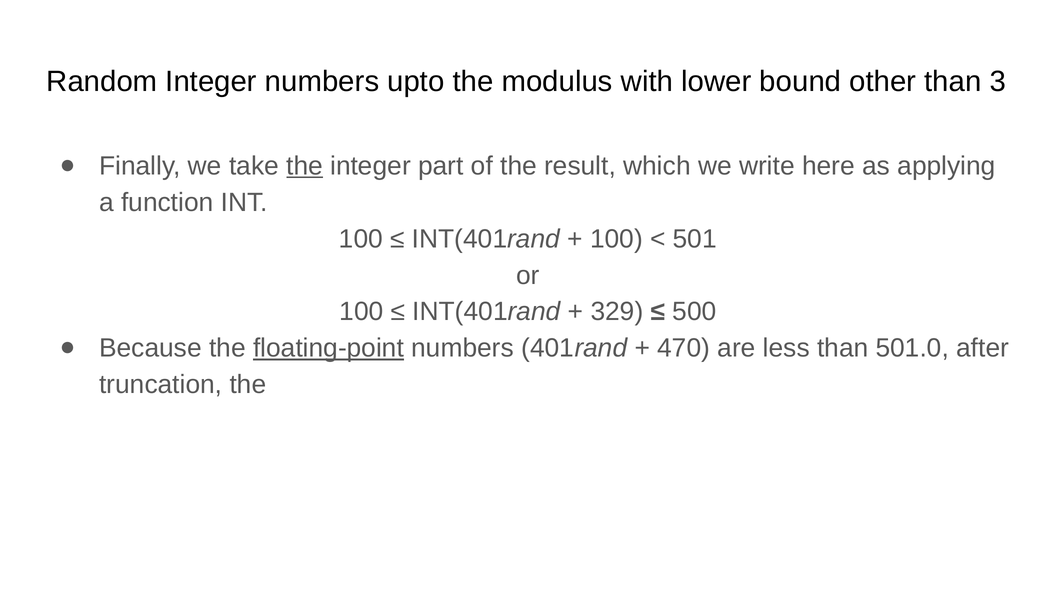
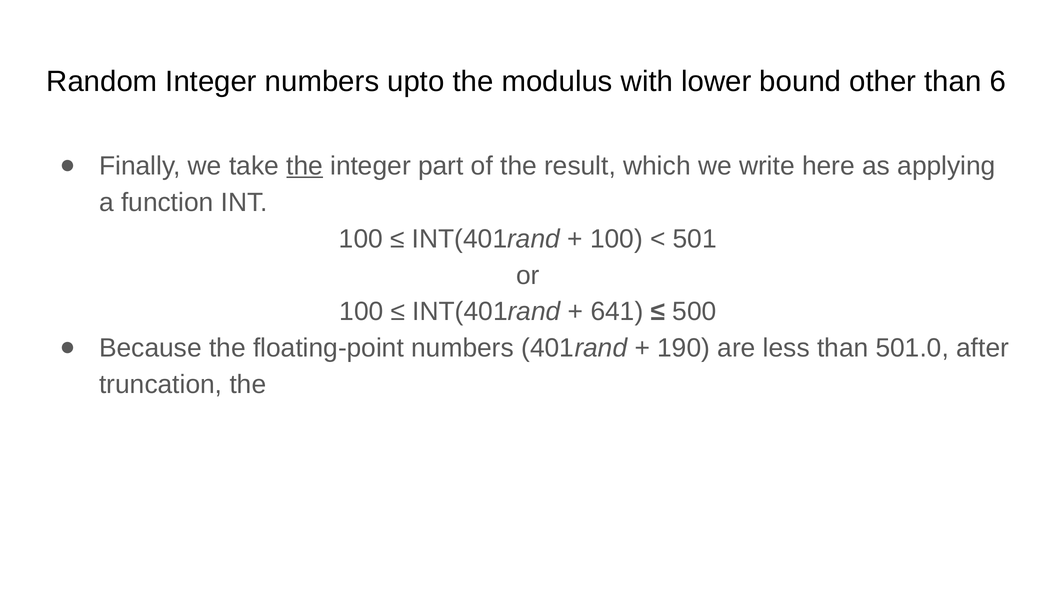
3: 3 -> 6
329: 329 -> 641
floating-point underline: present -> none
470: 470 -> 190
